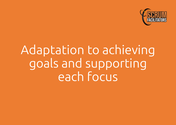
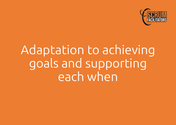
focus: focus -> when
